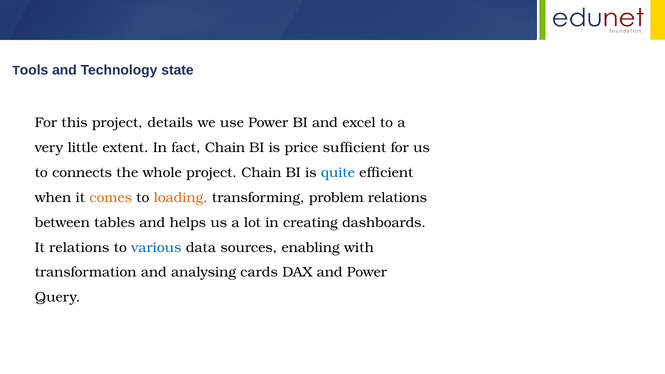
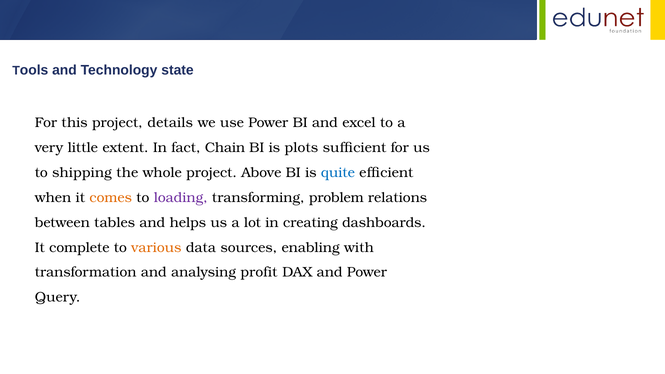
price: price -> plots
connects: connects -> shipping
project Chain: Chain -> Above
loading colour: orange -> purple
It relations: relations -> complete
various colour: blue -> orange
cards: cards -> profit
